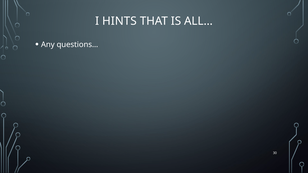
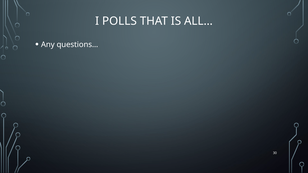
HINTS: HINTS -> POLLS
